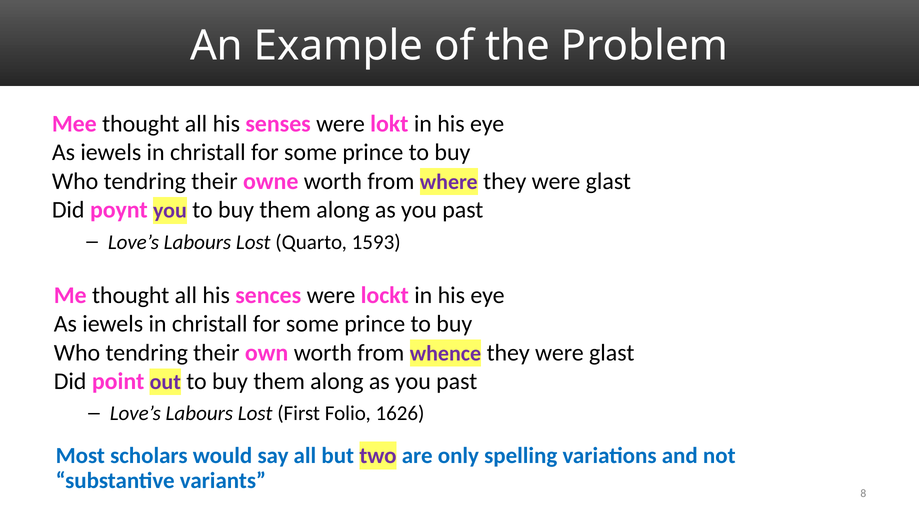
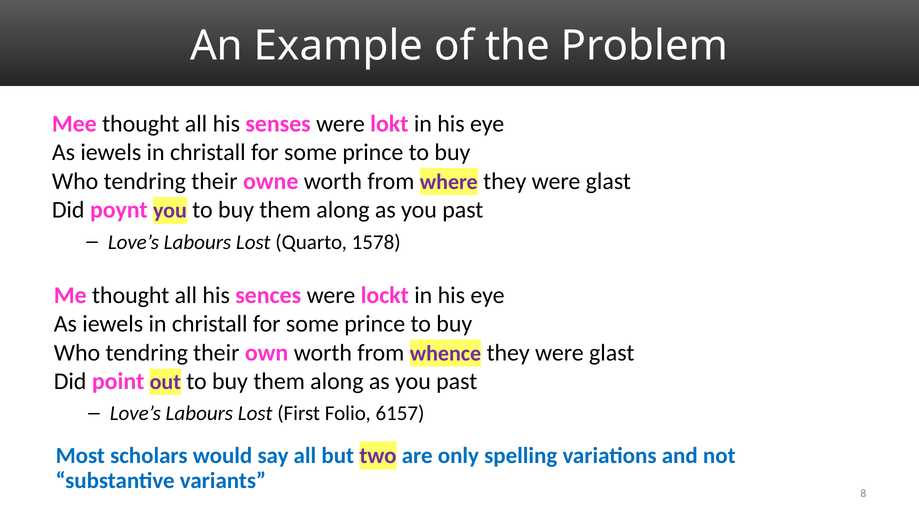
1593: 1593 -> 1578
1626: 1626 -> 6157
